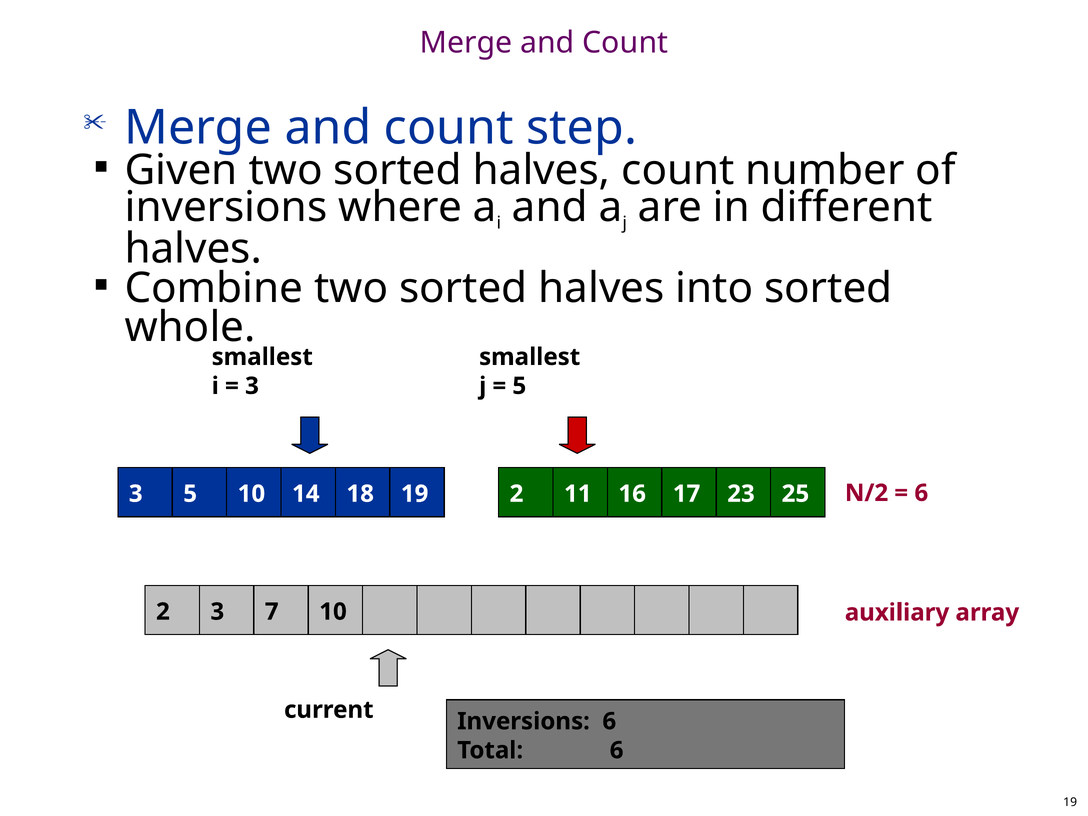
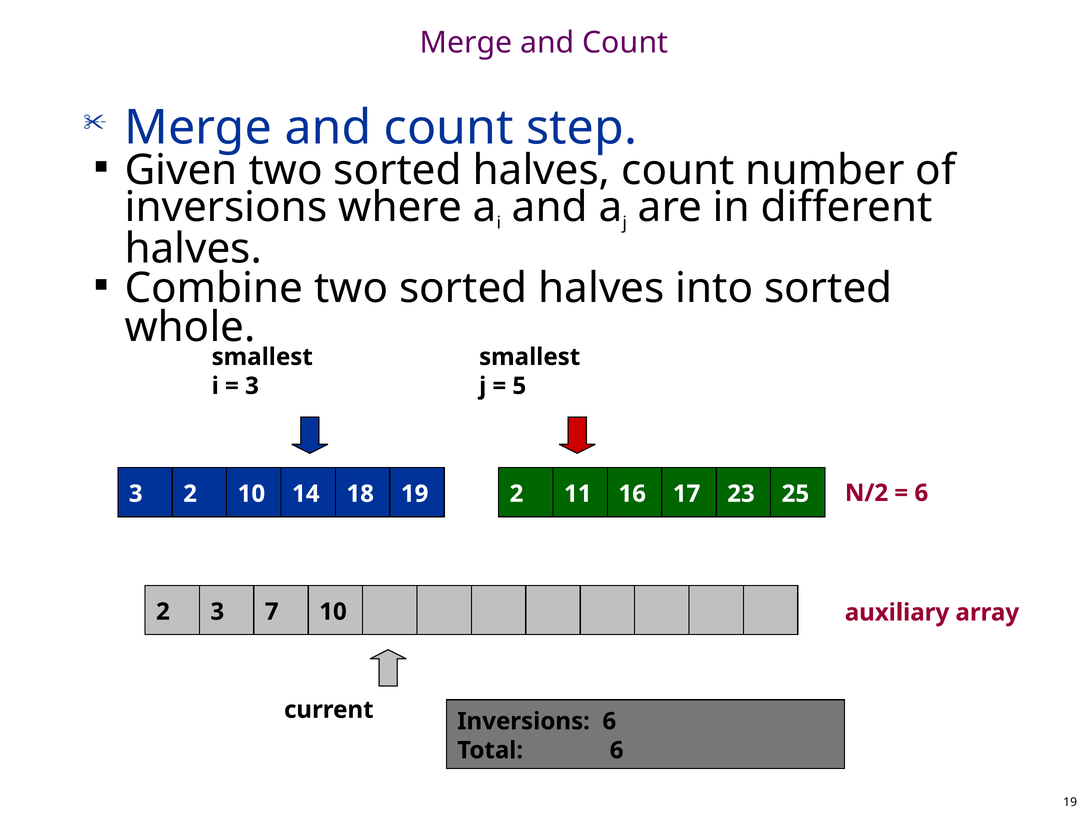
3 5: 5 -> 2
